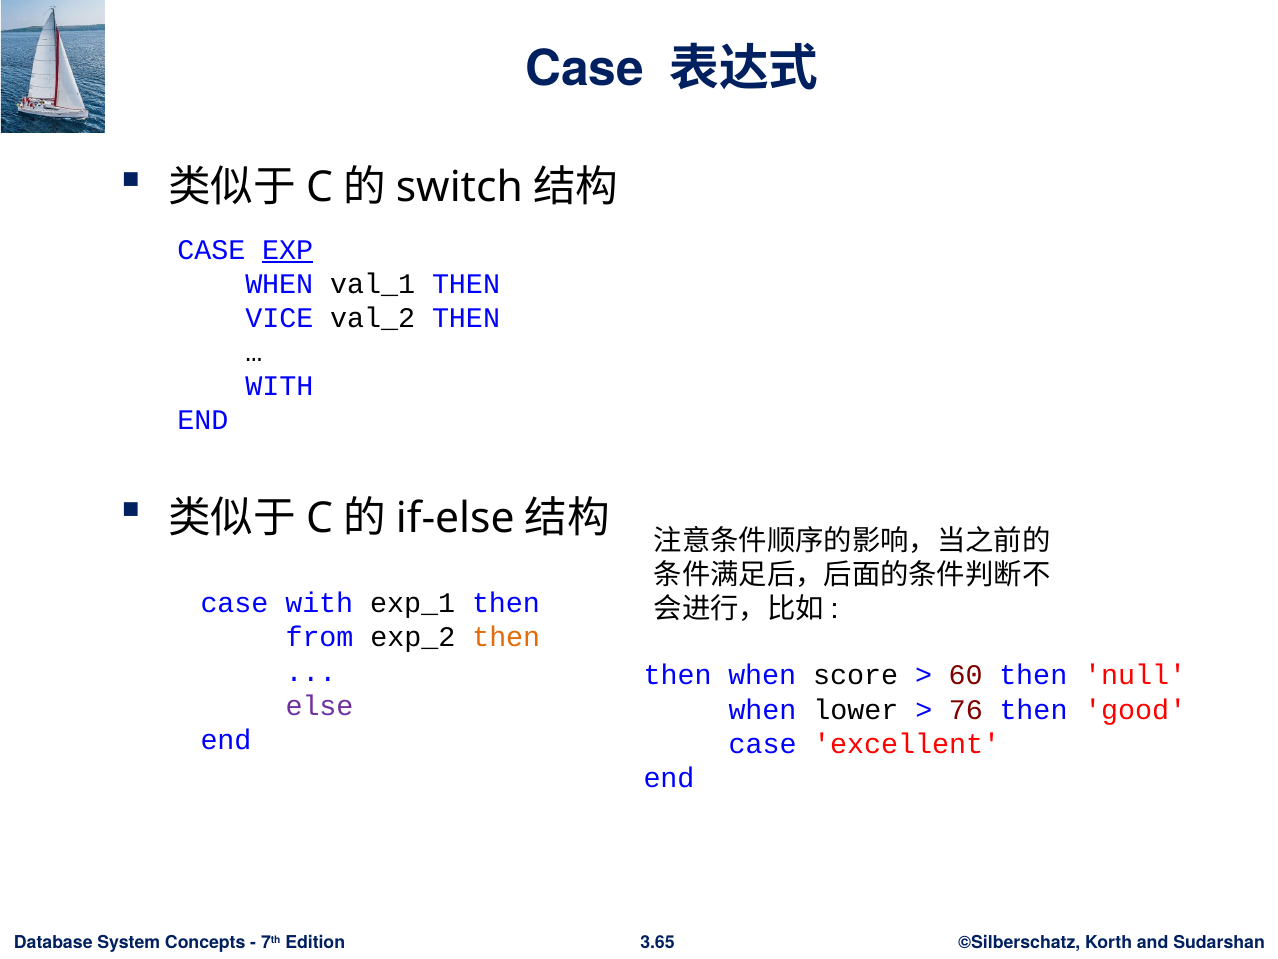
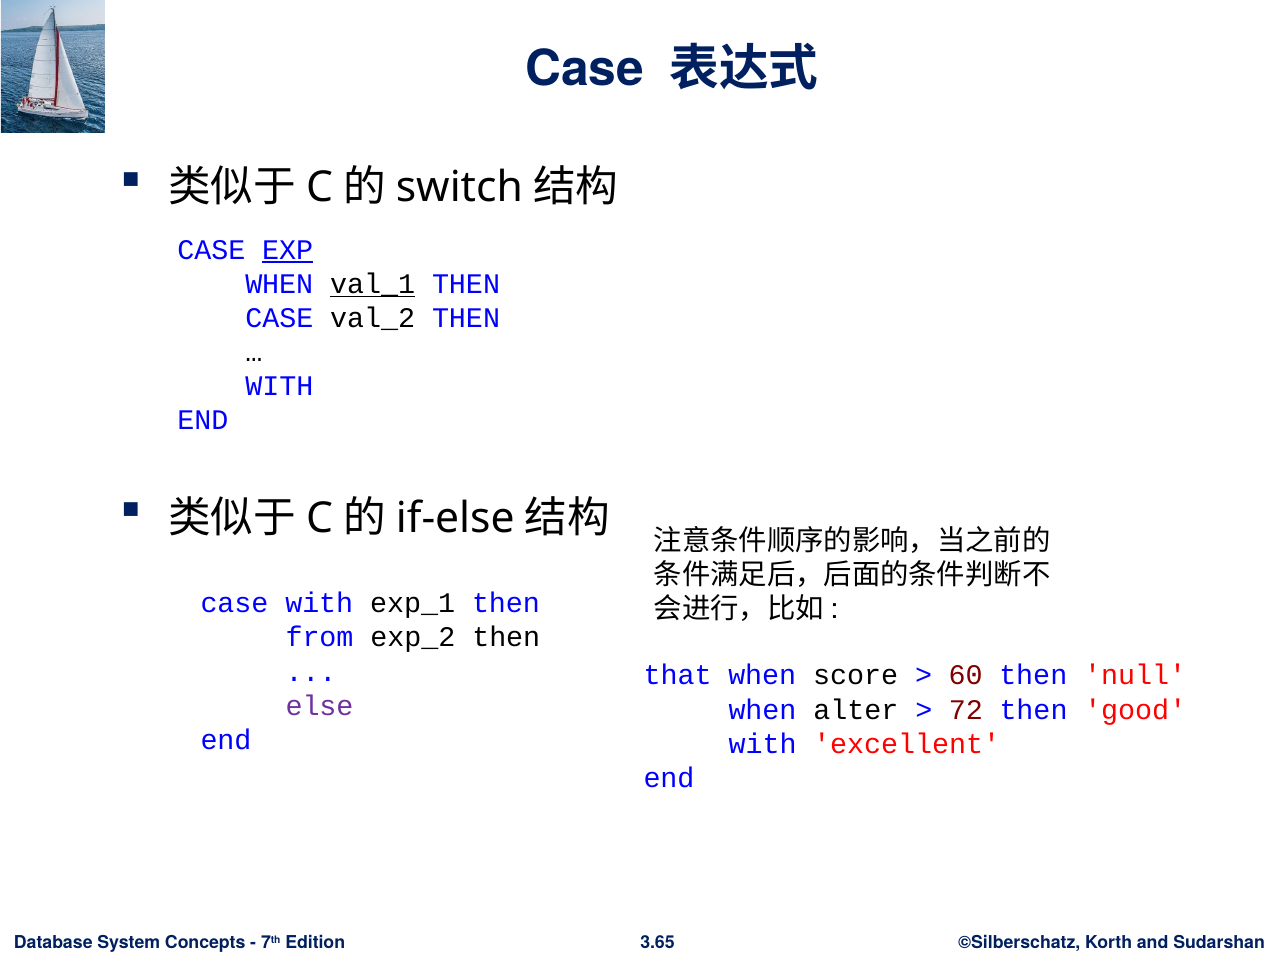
val_1 underline: none -> present
VICE at (279, 318): VICE -> CASE
then at (506, 637) colour: orange -> black
then at (678, 675): then -> that
lower: lower -> alter
76: 76 -> 72
case at (763, 743): case -> with
